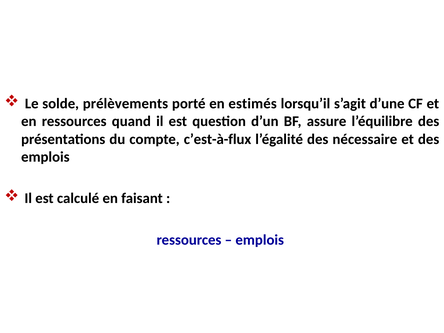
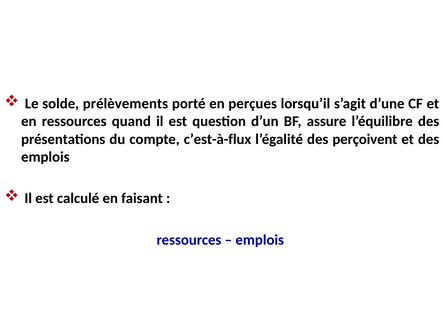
estimés: estimés -> perçues
nécessaire: nécessaire -> perçoivent
